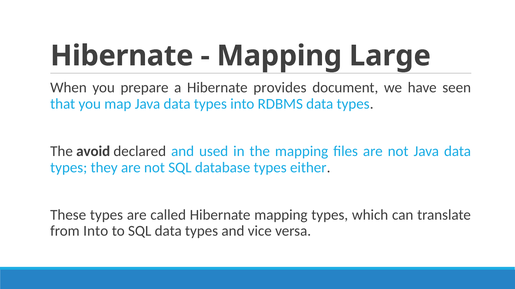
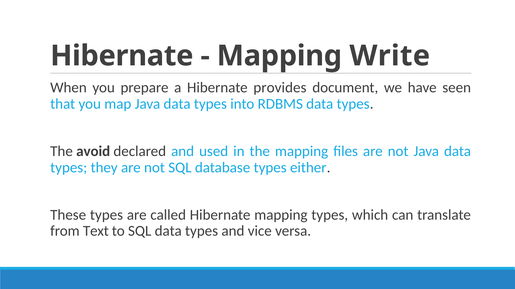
Large: Large -> Write
from Into: Into -> Text
